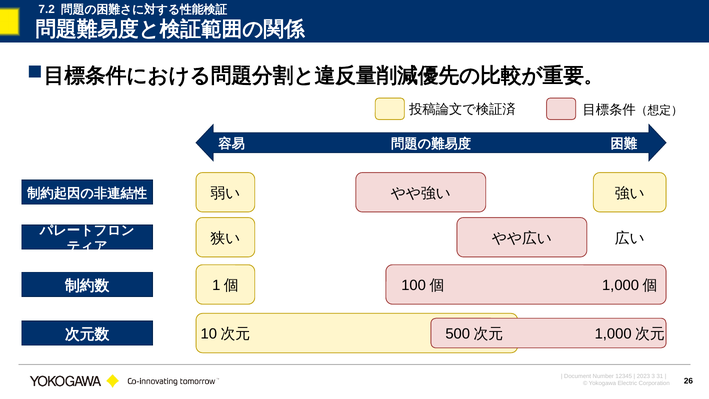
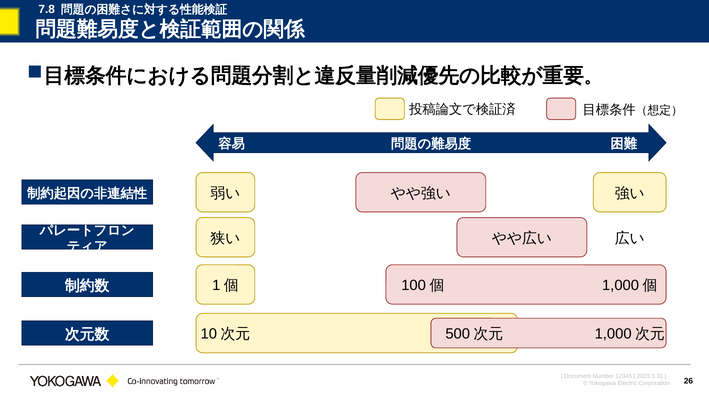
7.2: 7.2 -> 7.8
